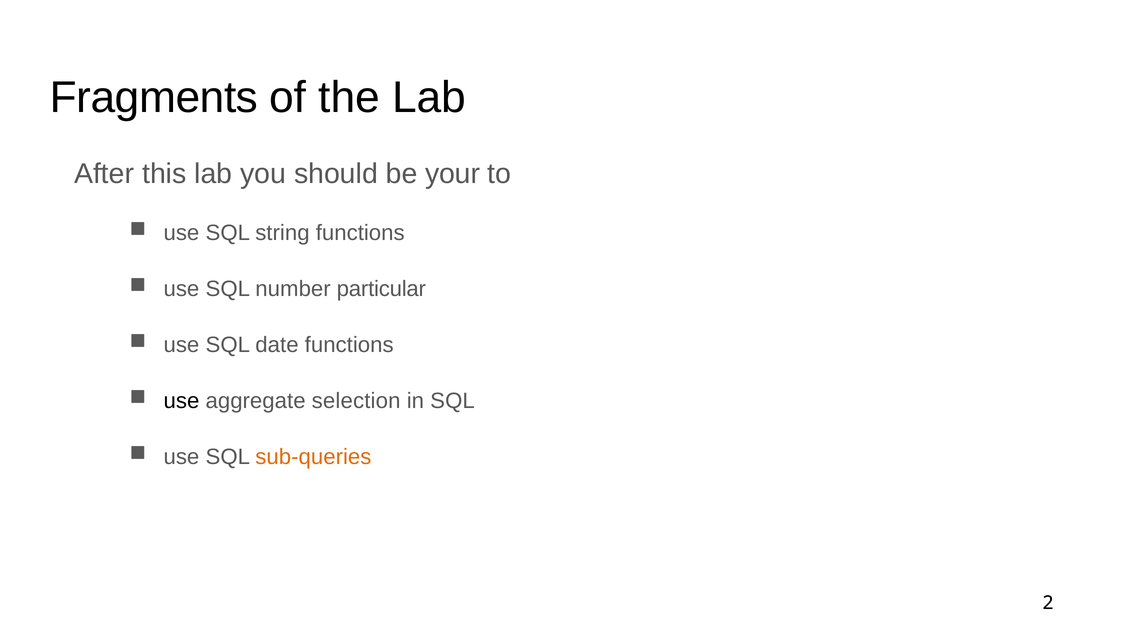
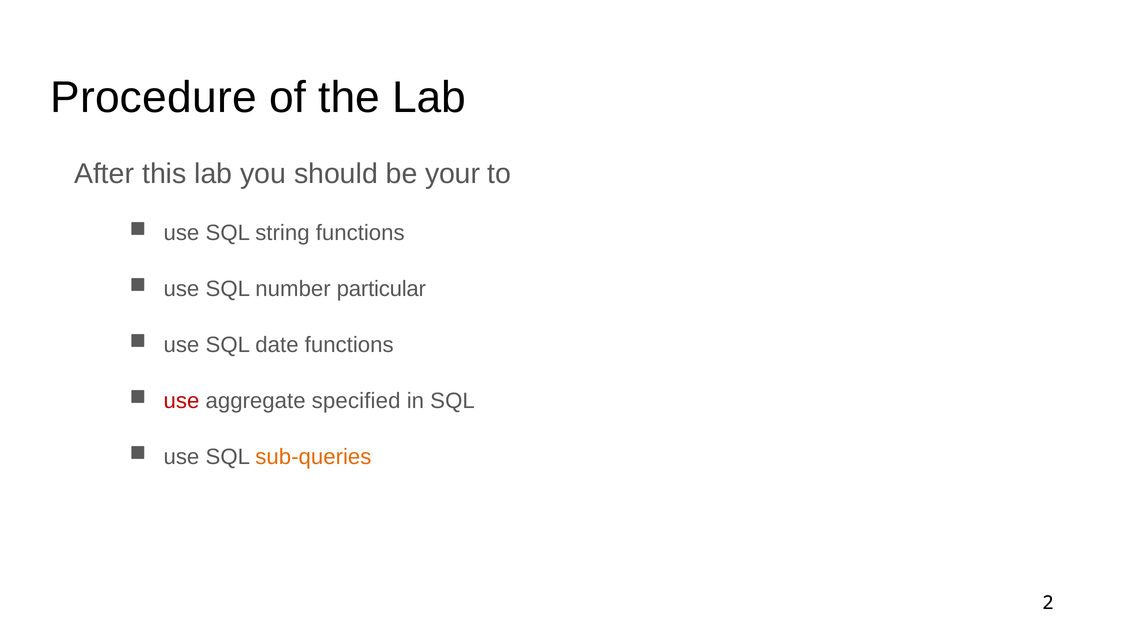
Fragments: Fragments -> Procedure
use at (181, 401) colour: black -> red
selection: selection -> specified
